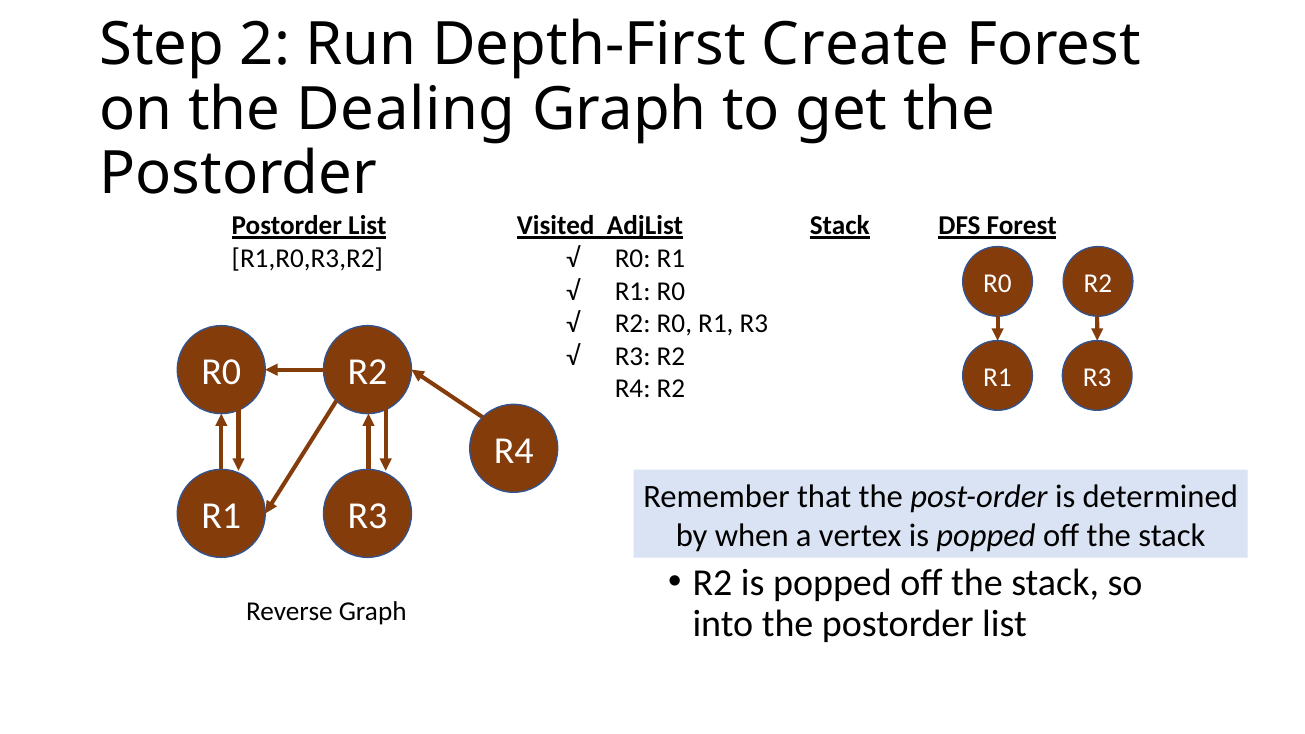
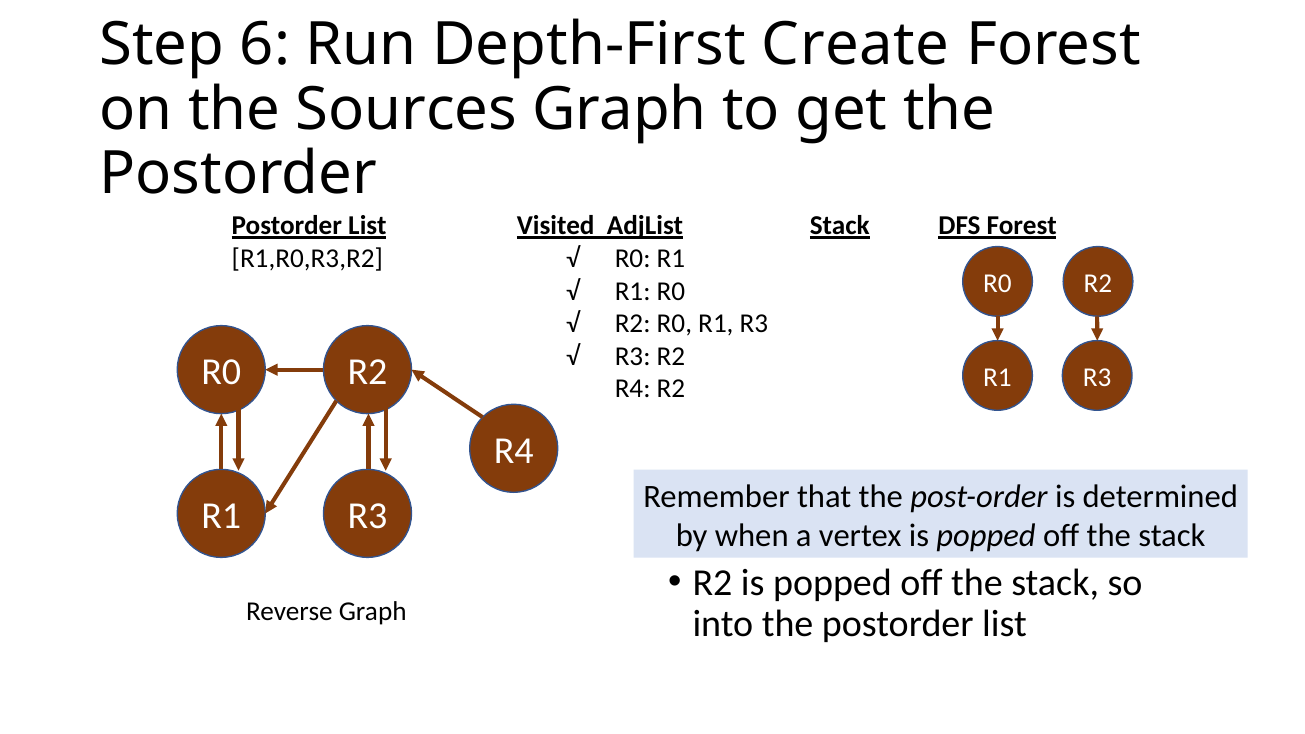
2: 2 -> 6
Dealing: Dealing -> Sources
